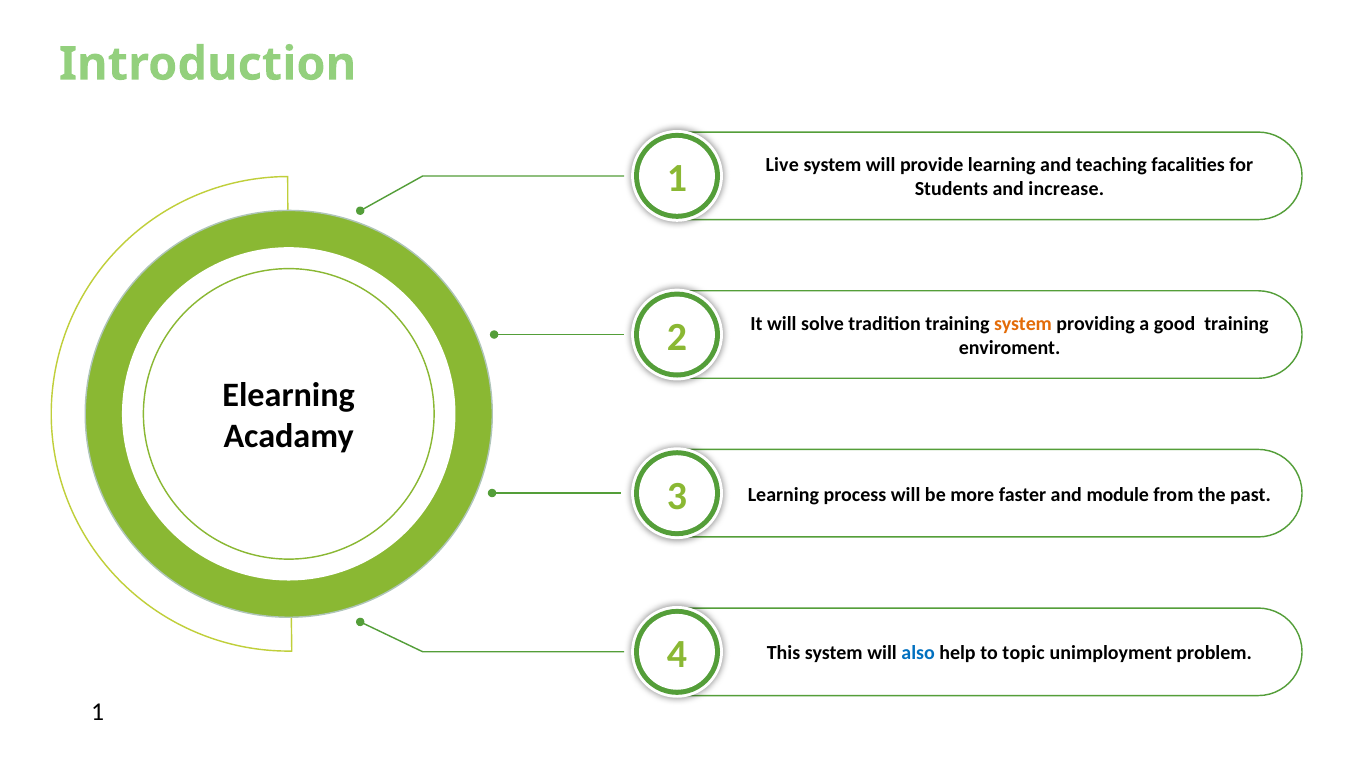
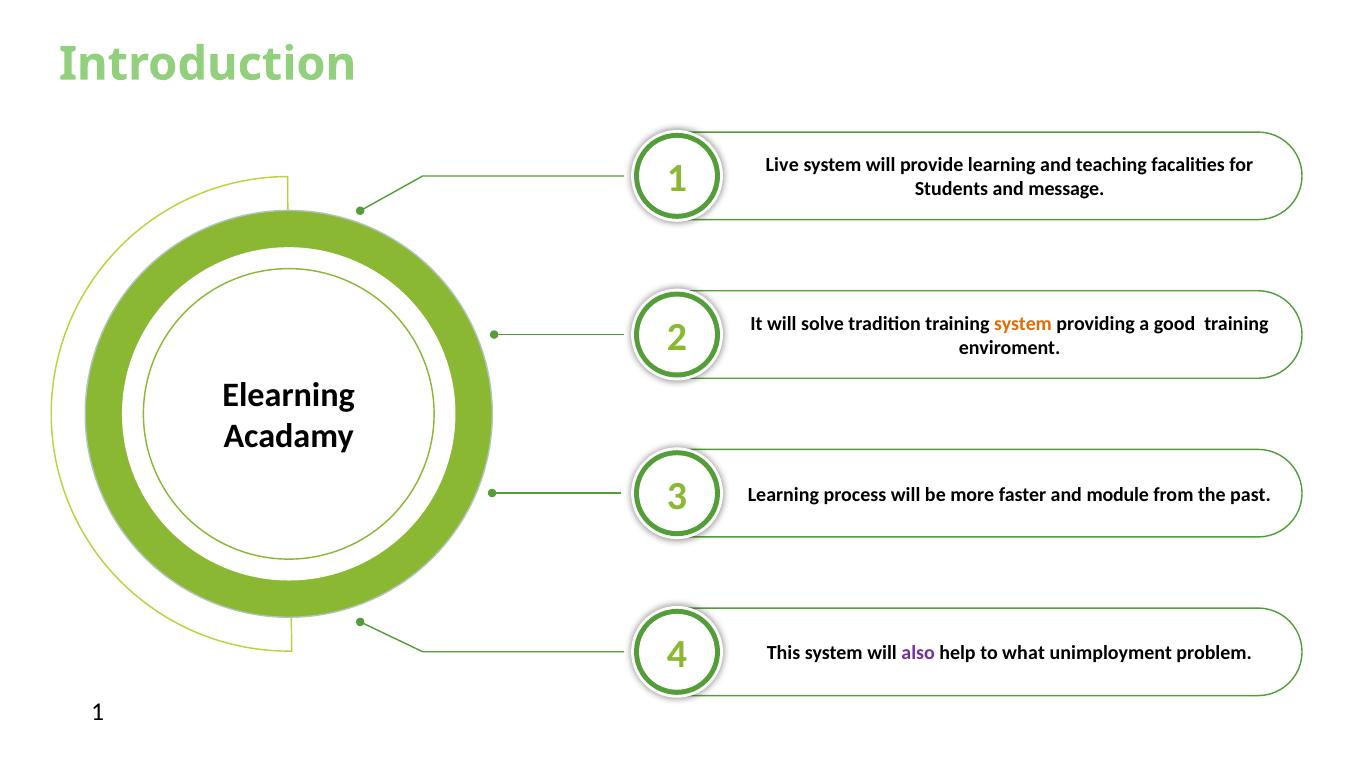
increase: increase -> message
also colour: blue -> purple
topic: topic -> what
